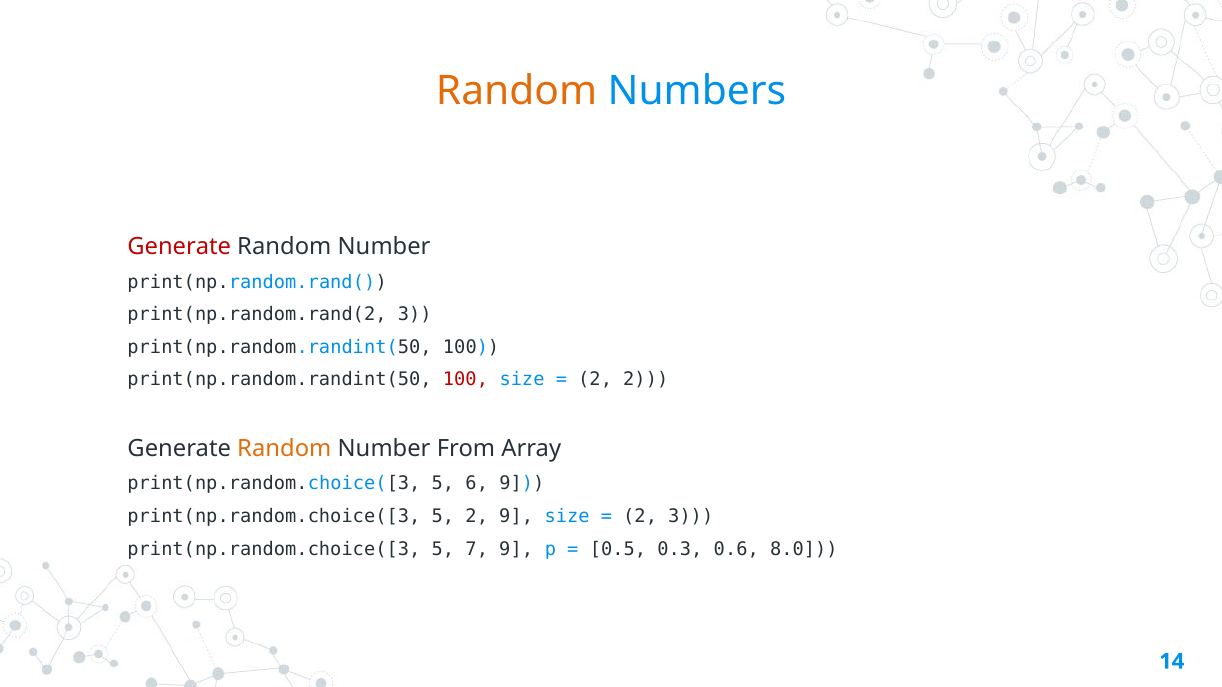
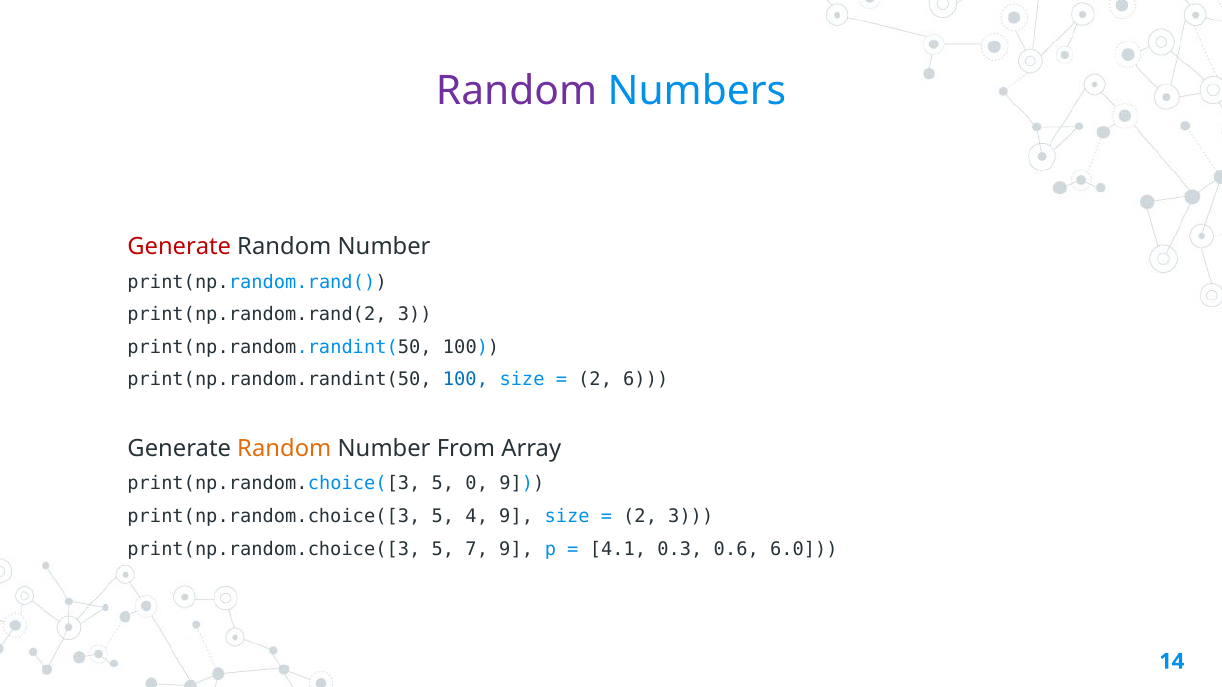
Random at (517, 91) colour: orange -> purple
100 at (465, 380) colour: red -> blue
2 2: 2 -> 6
6: 6 -> 0
5 2: 2 -> 4
0.5: 0.5 -> 4.1
8.0: 8.0 -> 6.0
